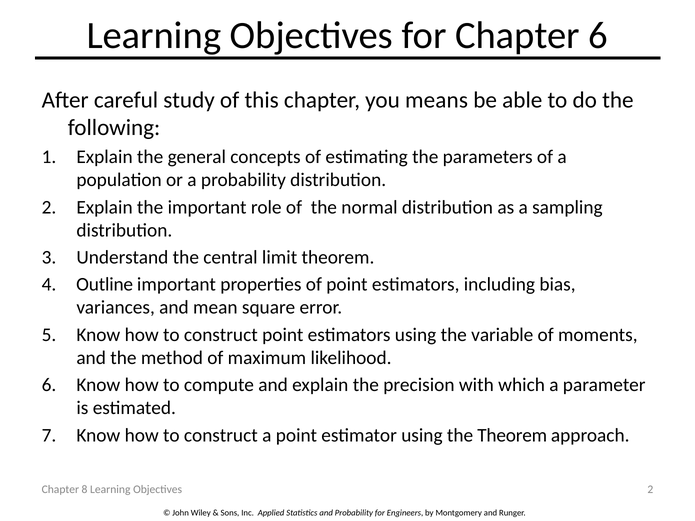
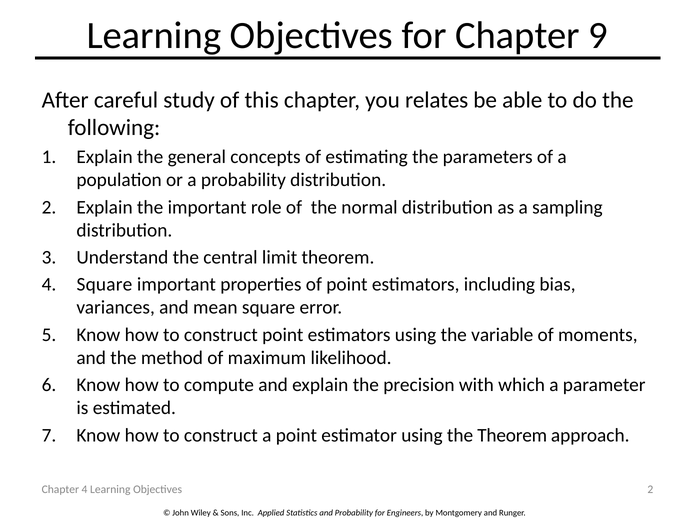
Chapter 6: 6 -> 9
means: means -> relates
Outline at (105, 285): Outline -> Square
Chapter 8: 8 -> 4
